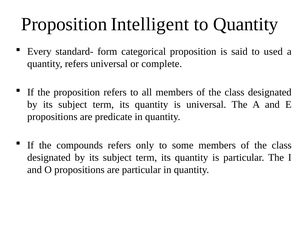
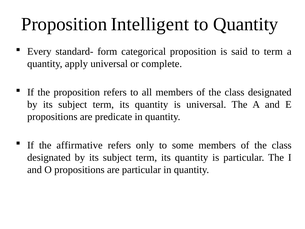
to used: used -> term
quantity refers: refers -> apply
compounds: compounds -> affirmative
